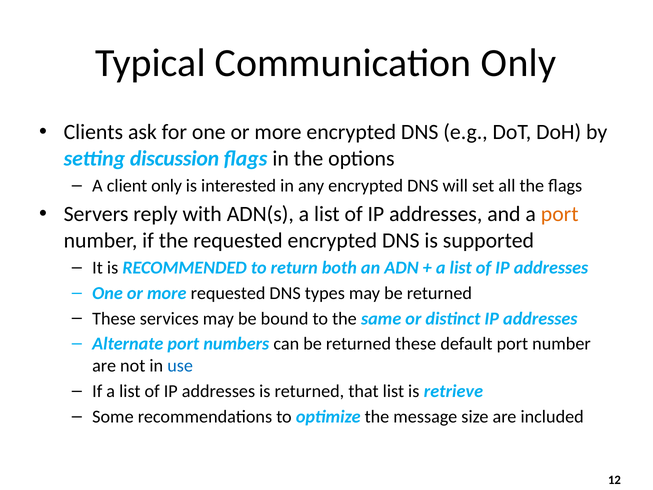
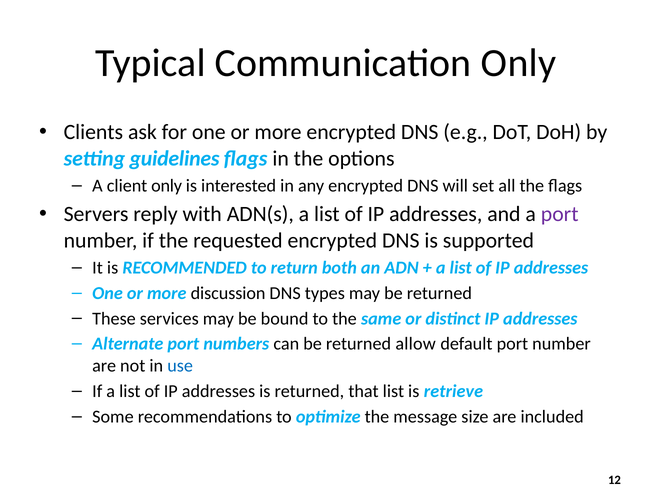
discussion: discussion -> guidelines
port at (560, 214) colour: orange -> purple
more requested: requested -> discussion
returned these: these -> allow
